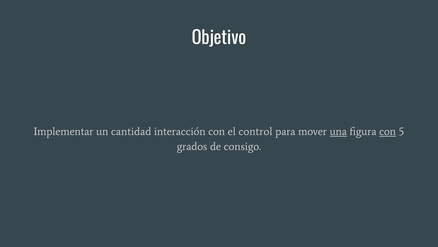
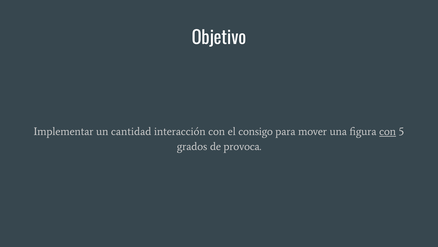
control: control -> consigo
una underline: present -> none
consigo: consigo -> provoca
